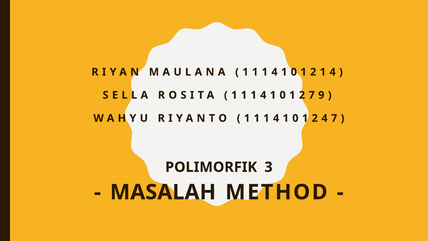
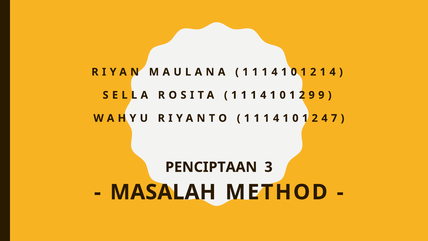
7 at (312, 95): 7 -> 9
POLIMORFIK: POLIMORFIK -> PENCIPTAAN
